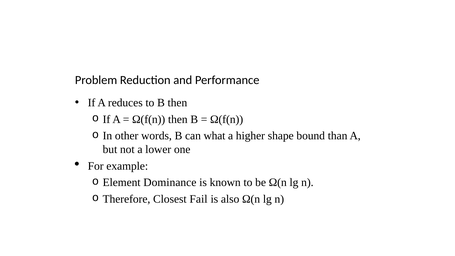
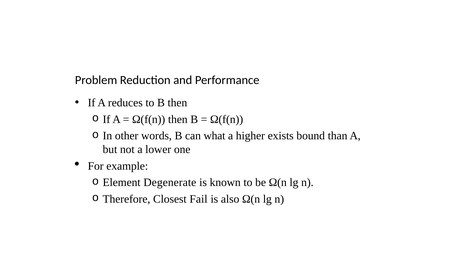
shape: shape -> exists
Dominance: Dominance -> Degenerate
